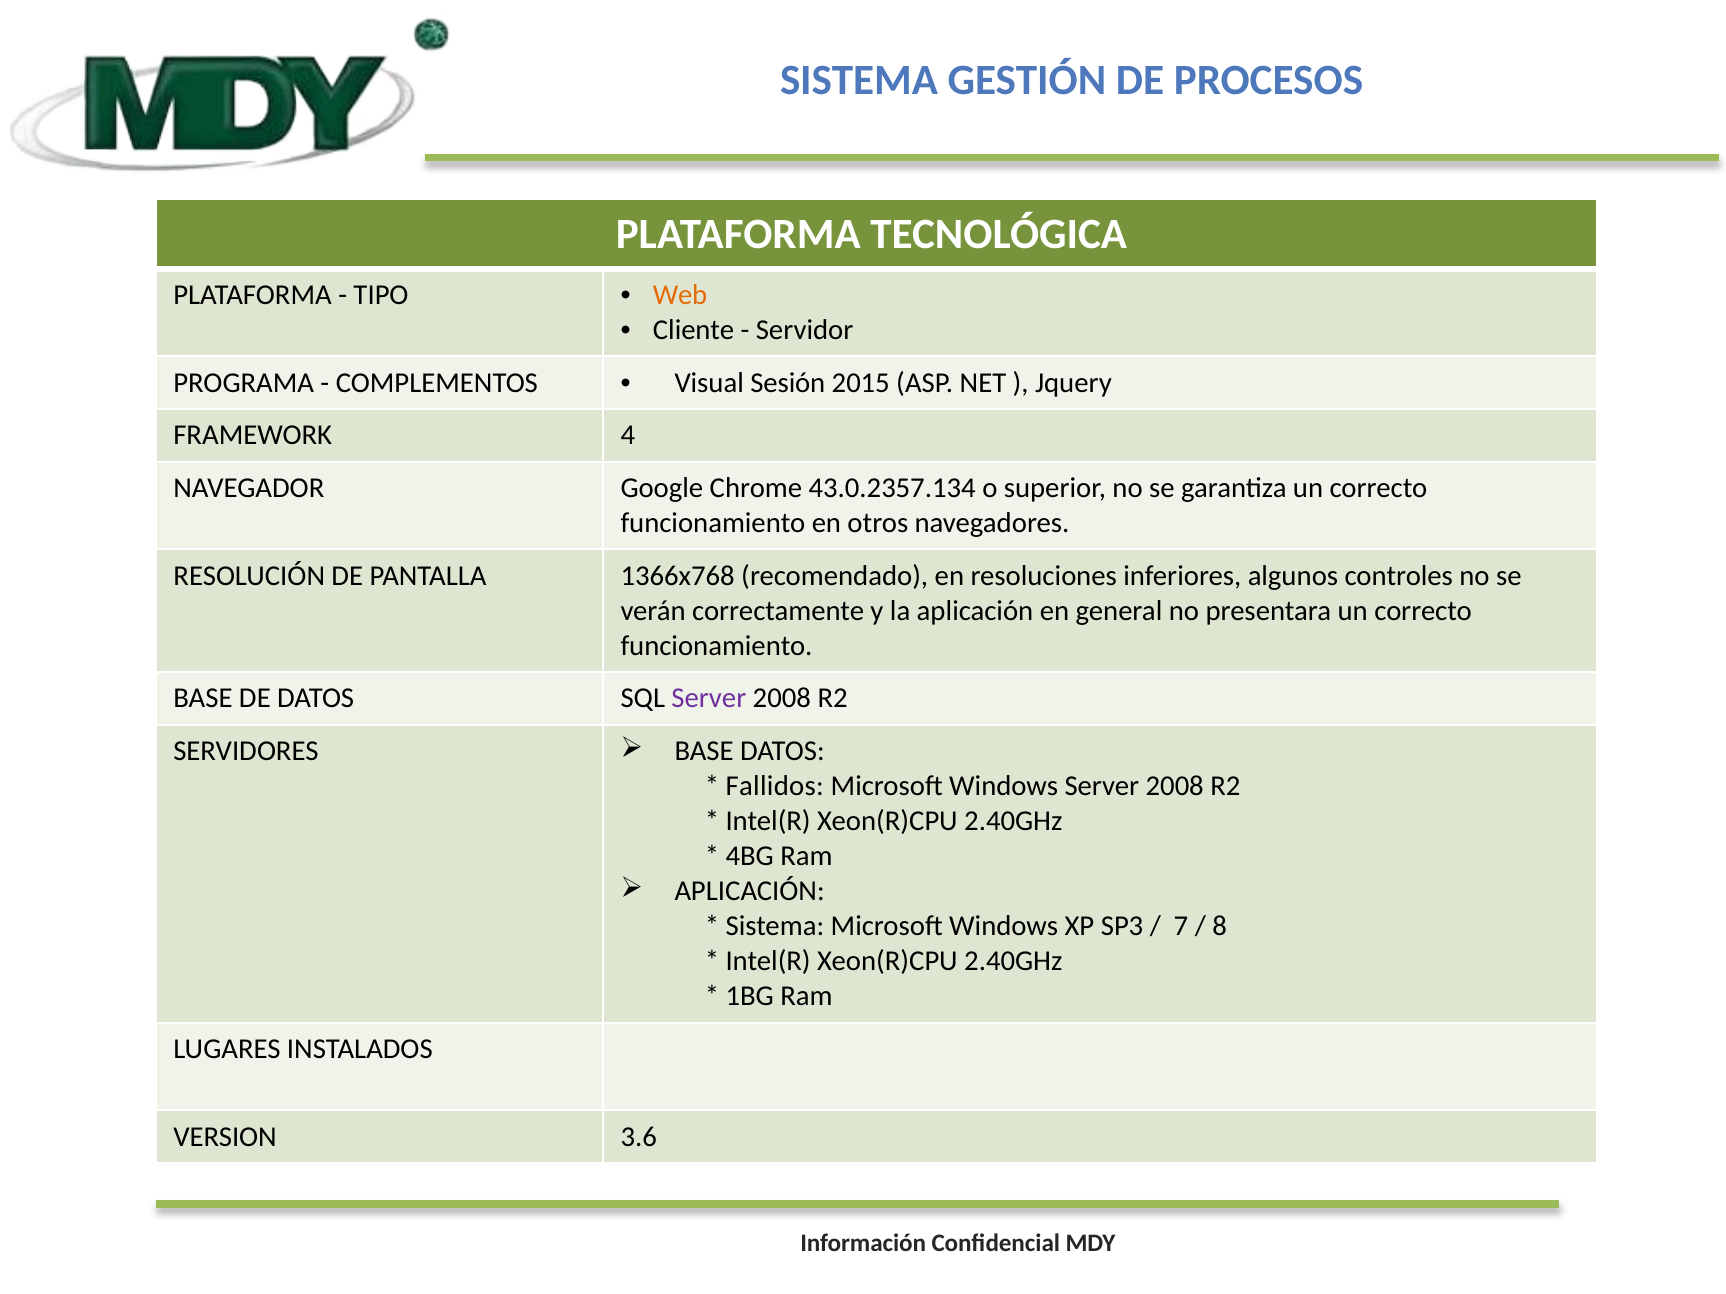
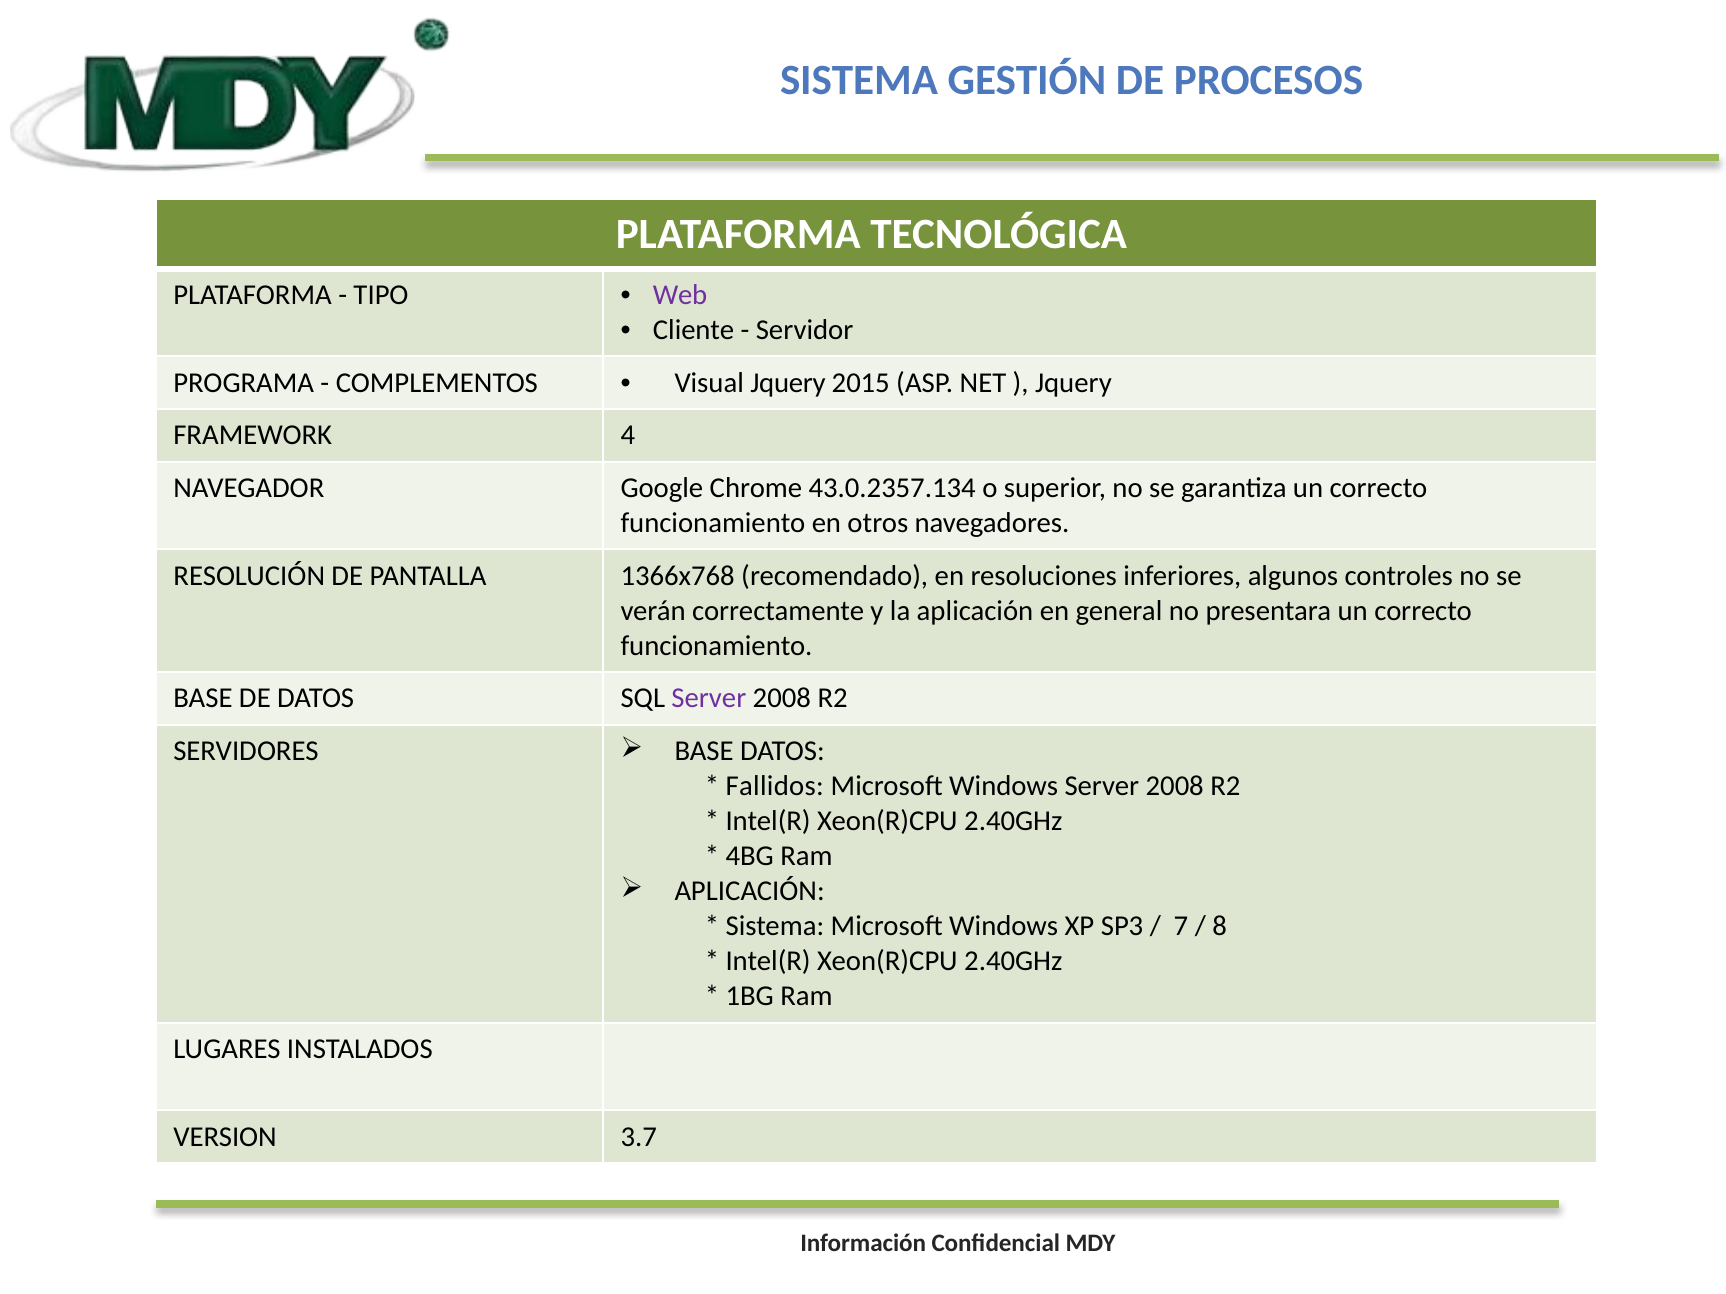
Web colour: orange -> purple
Visual Sesión: Sesión -> Jquery
3.6: 3.6 -> 3.7
